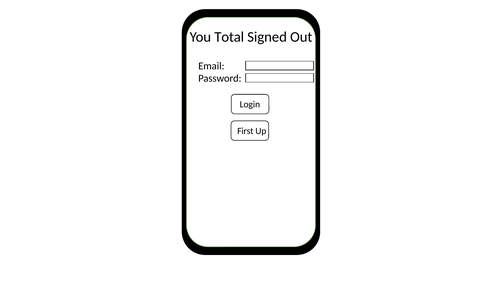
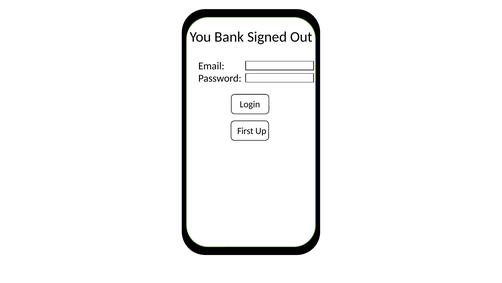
Total: Total -> Bank
